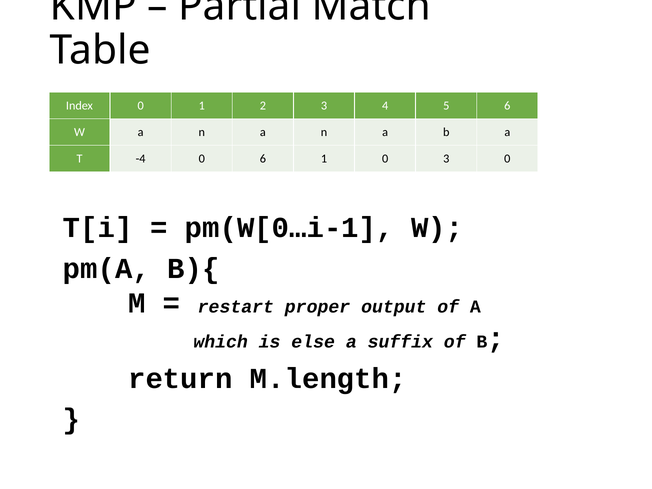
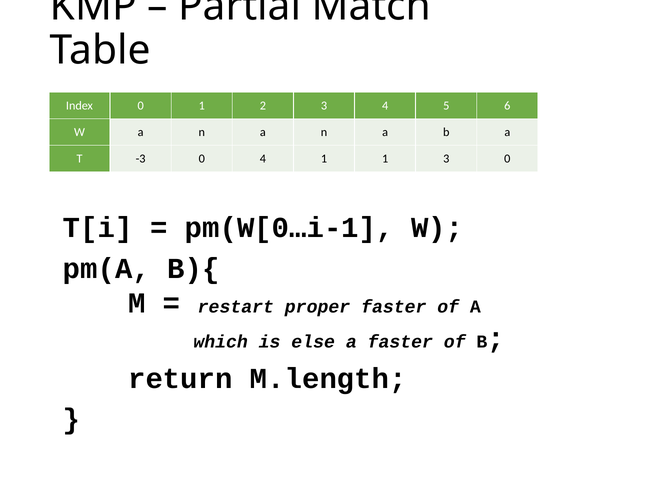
-4: -4 -> -3
0 6: 6 -> 4
1 0: 0 -> 1
proper output: output -> faster
a suffix: suffix -> faster
